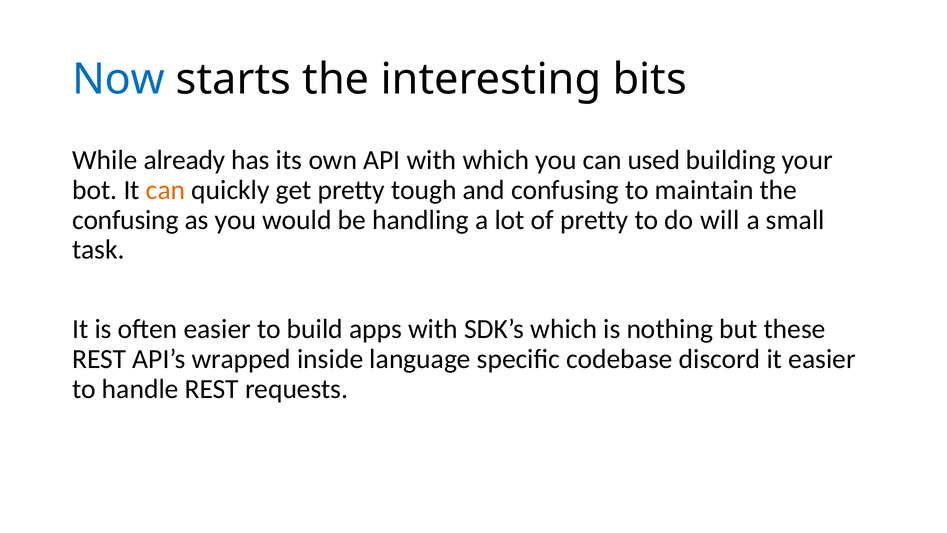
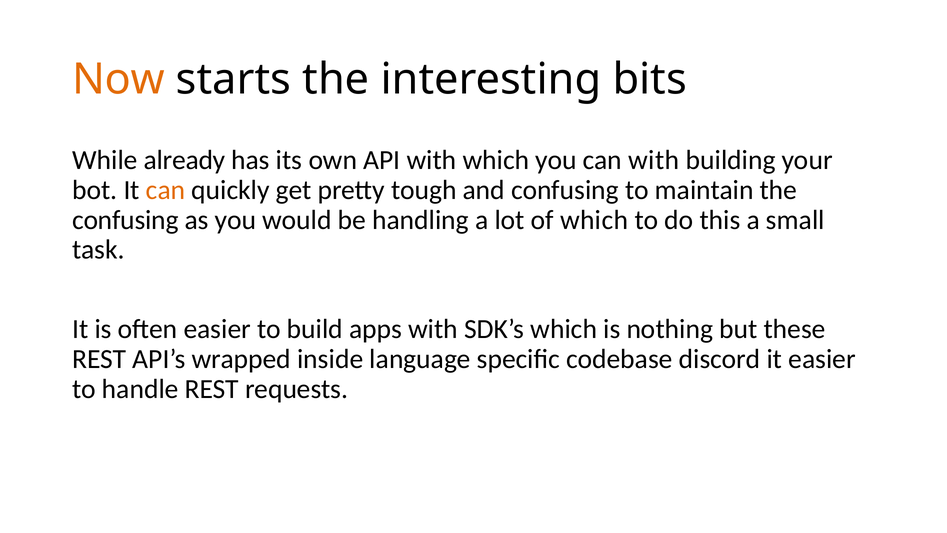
Now colour: blue -> orange
can used: used -> with
of pretty: pretty -> which
will: will -> this
